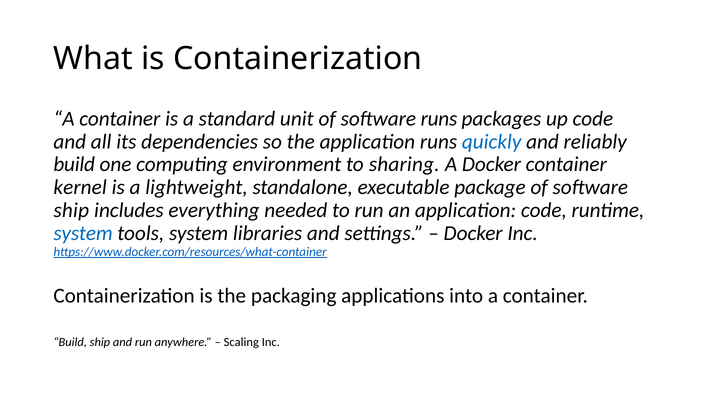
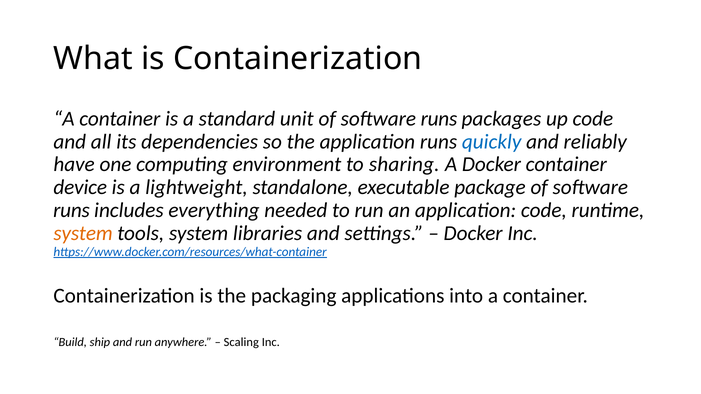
build at (74, 165): build -> have
kernel: kernel -> device
ship at (71, 210): ship -> runs
system at (83, 233) colour: blue -> orange
